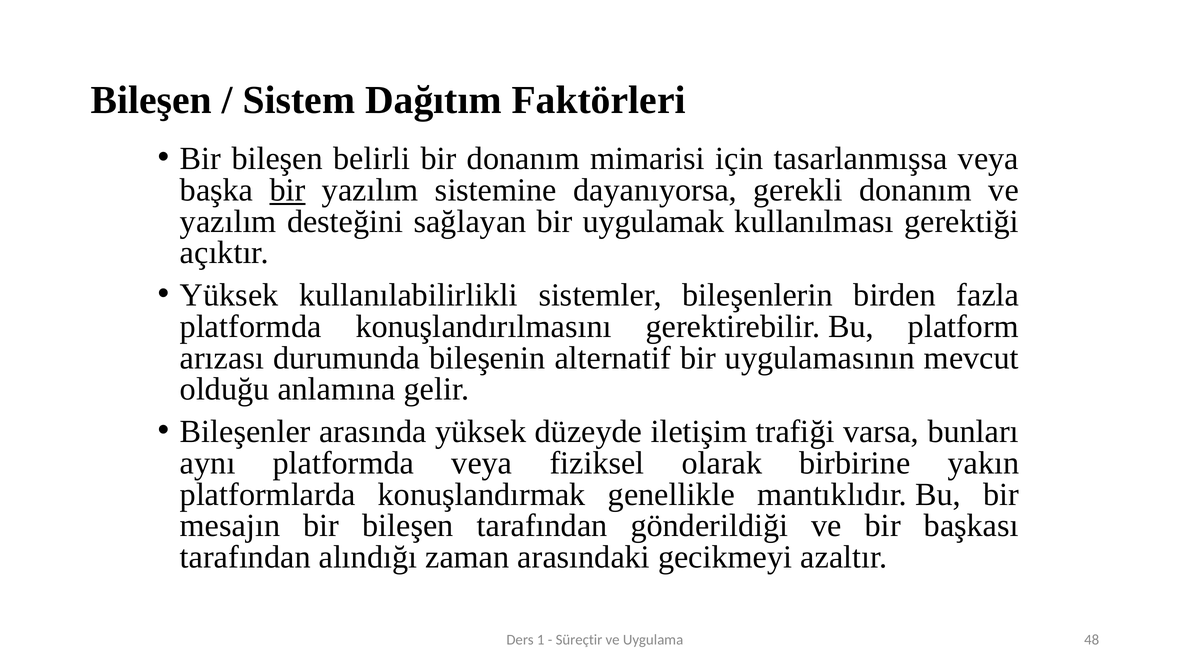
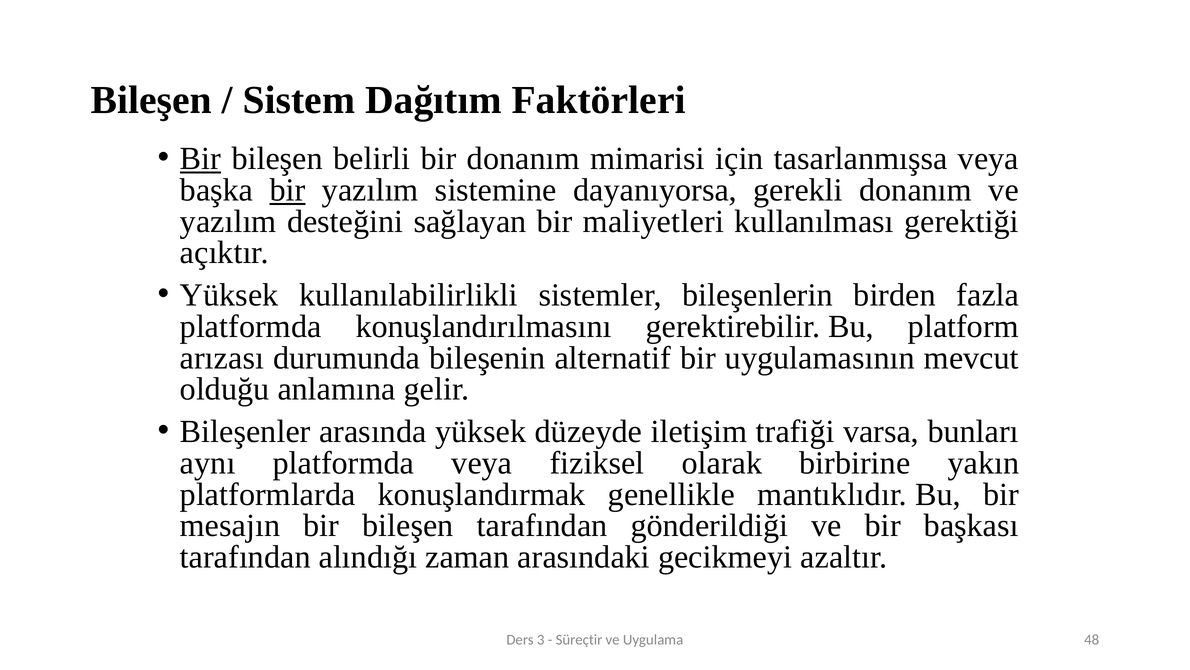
Bir at (201, 159) underline: none -> present
uygulamak: uygulamak -> maliyetleri
1: 1 -> 3
